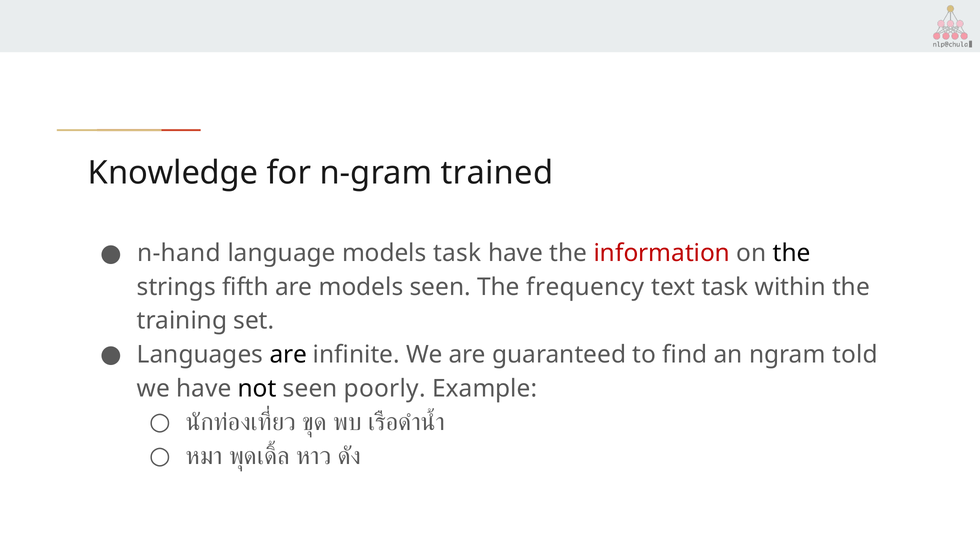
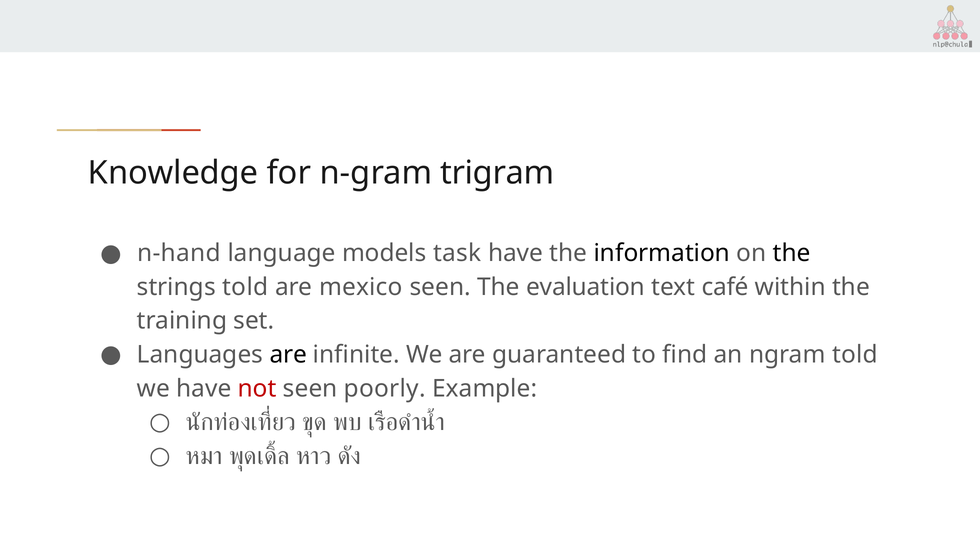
trained: trained -> trigram
information colour: red -> black
strings fifth: fifth -> told
are models: models -> mexico
frequency: frequency -> evaluation
text task: task -> café
not colour: black -> red
